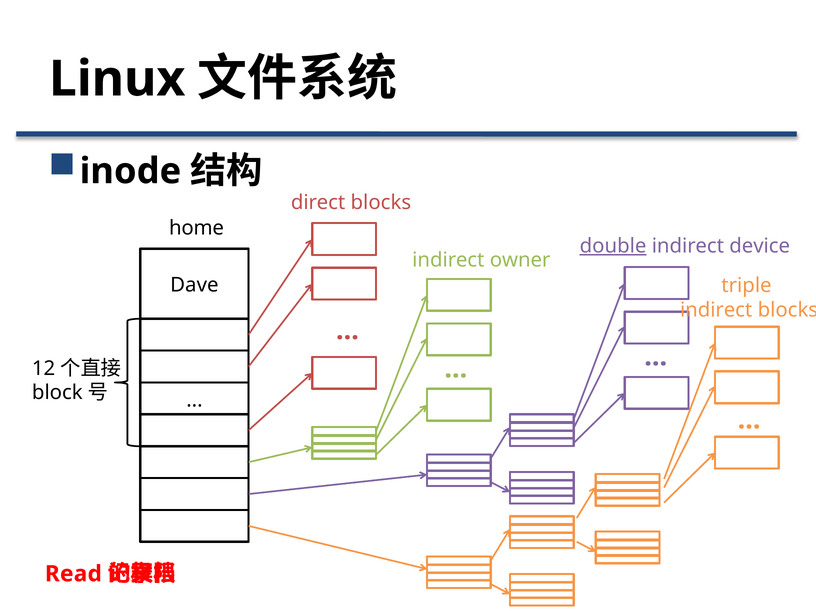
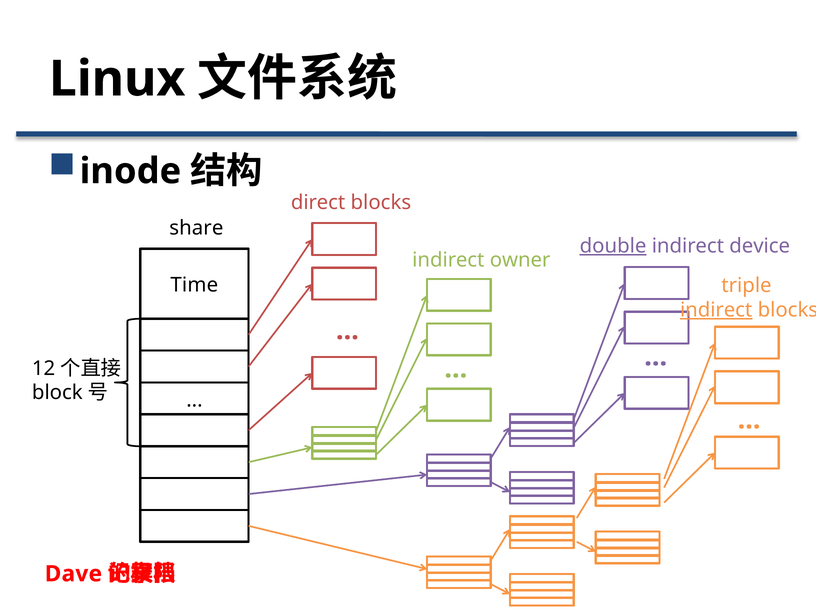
home: home -> share
Dave: Dave -> Time
indirect at (716, 310) underline: none -> present
Read: Read -> Dave
